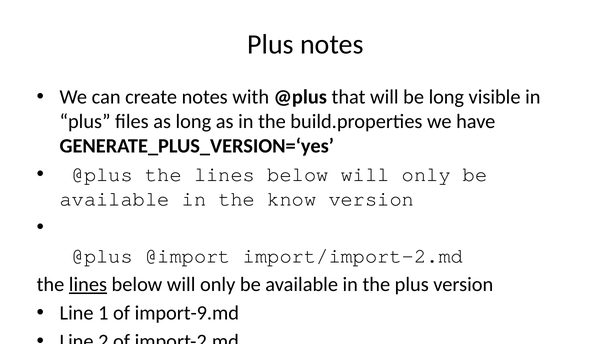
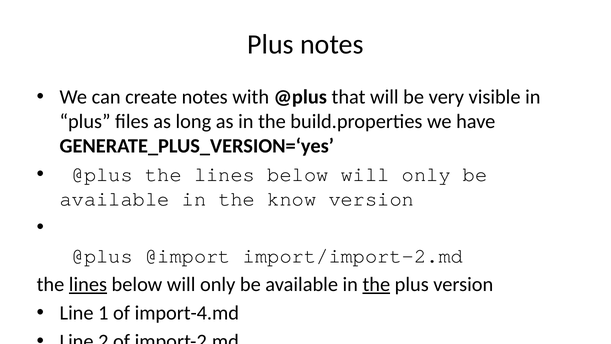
be long: long -> very
the at (376, 284) underline: none -> present
import-9.md: import-9.md -> import-4.md
